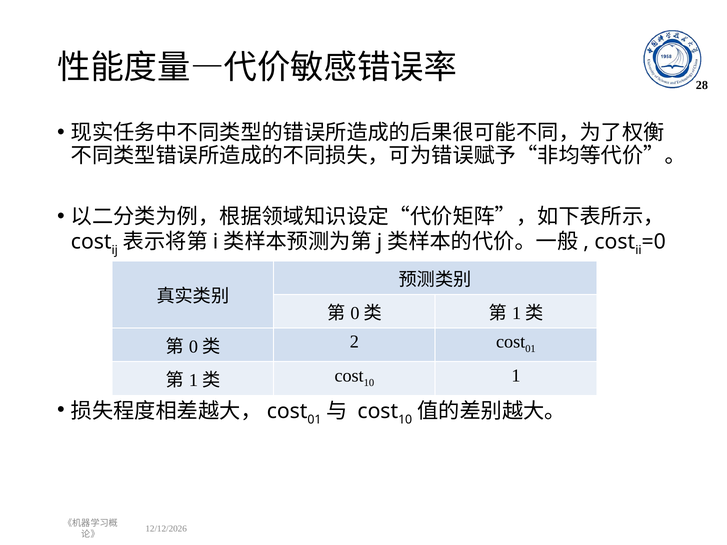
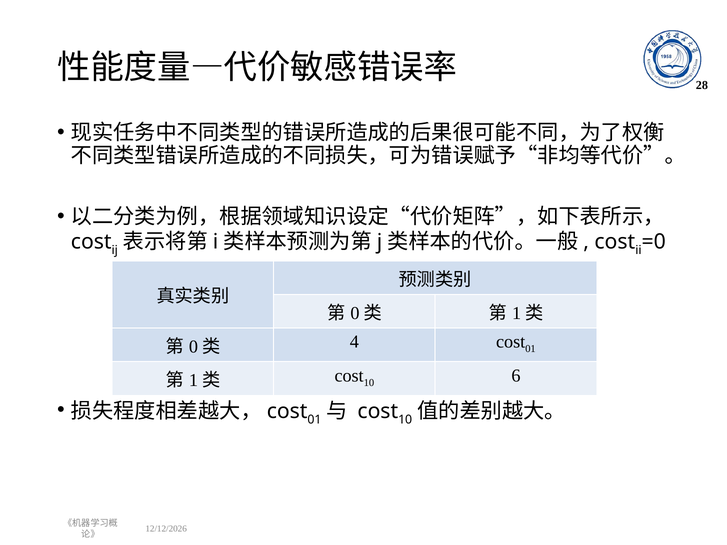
2: 2 -> 4
1: 1 -> 6
